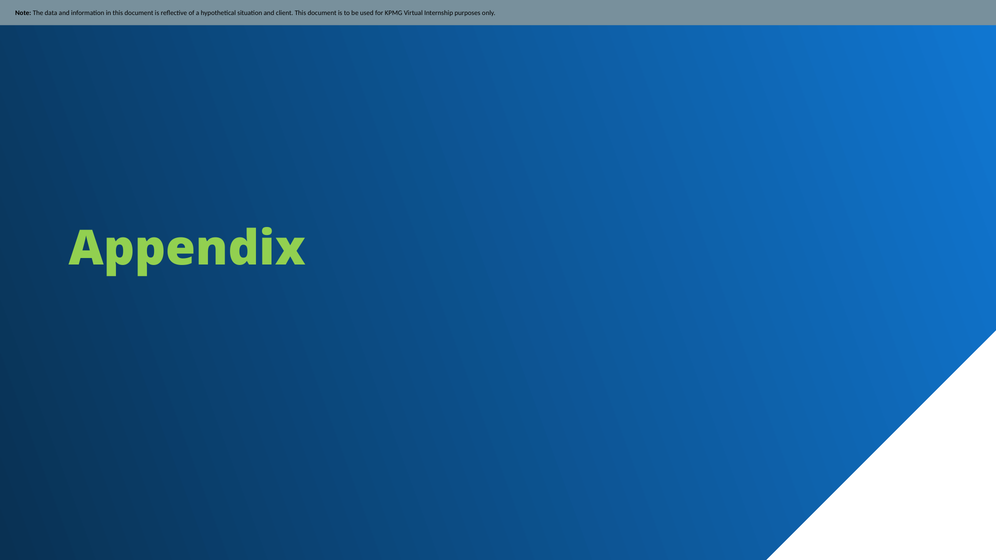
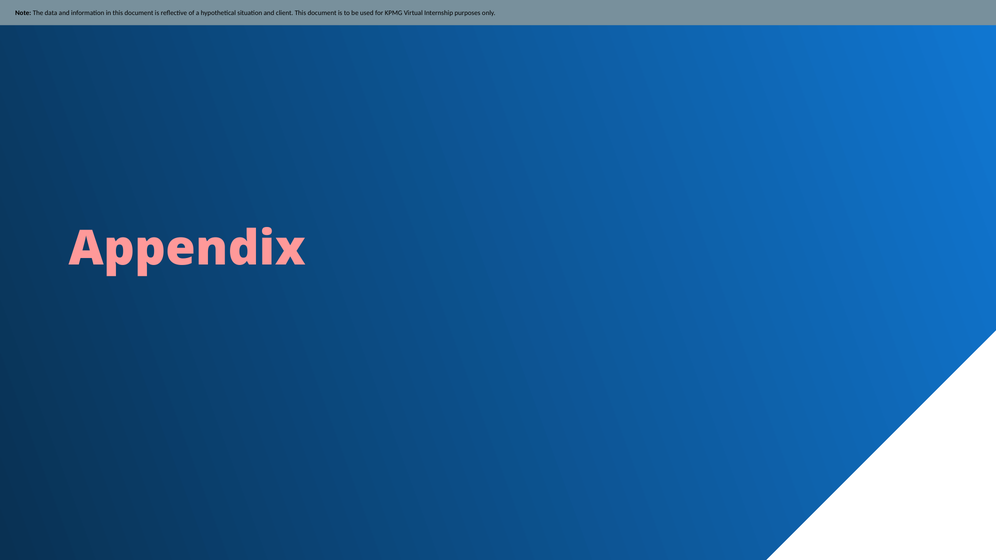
Appendix colour: light green -> pink
